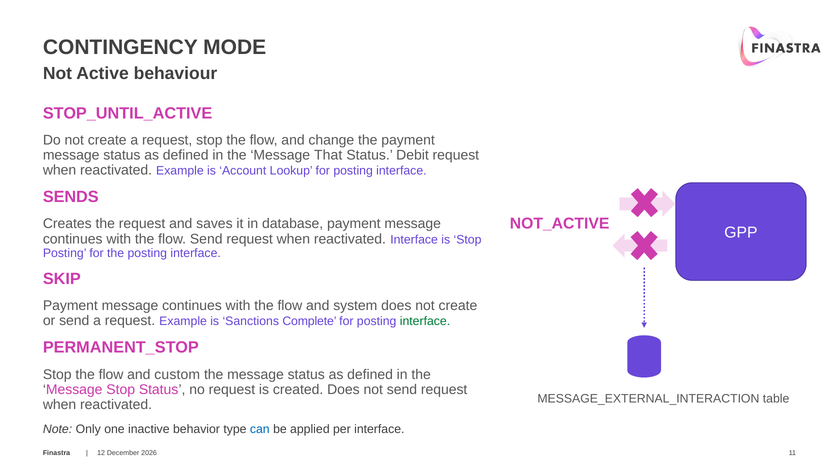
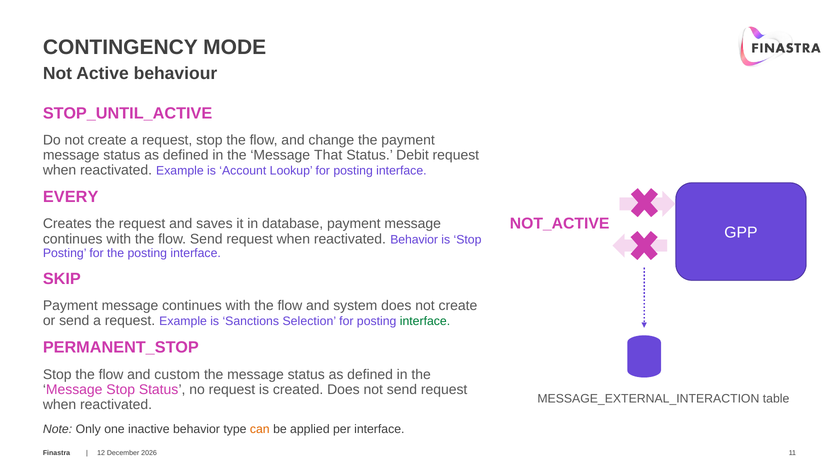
SENDS: SENDS -> EVERY
reactivated Interface: Interface -> Behavior
Complete: Complete -> Selection
can colour: blue -> orange
